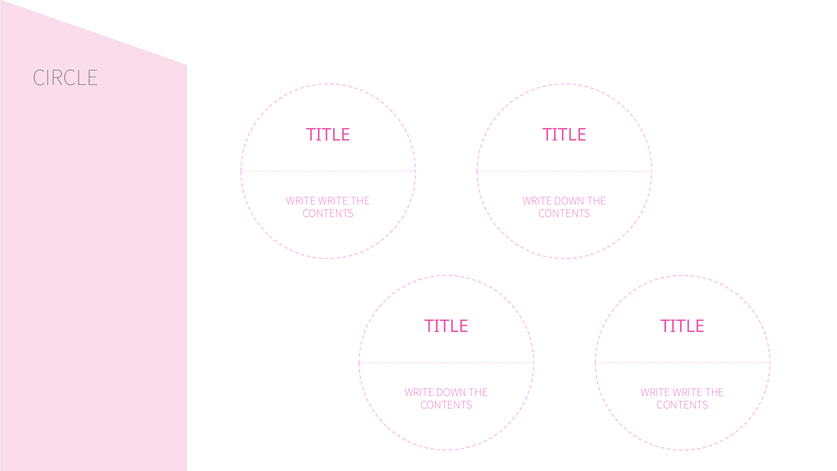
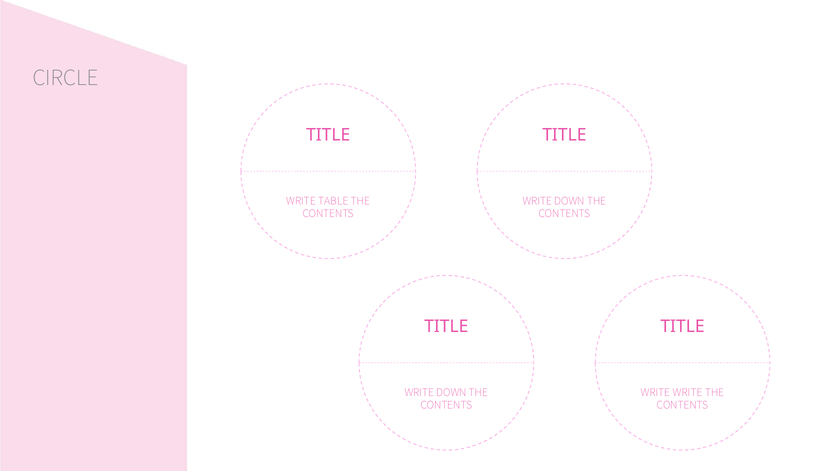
WRITE at (333, 201): WRITE -> TABLE
